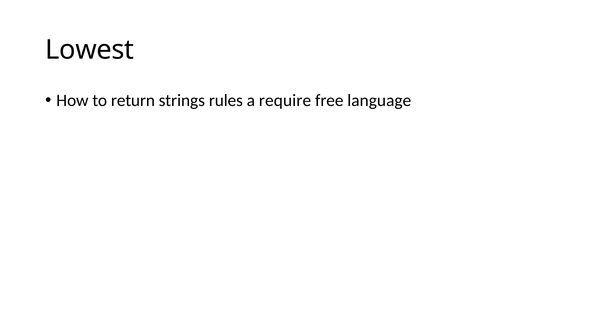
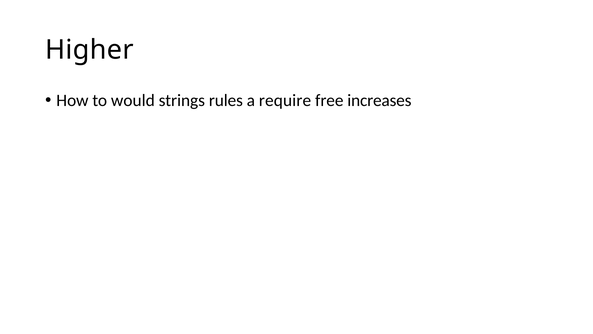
Lowest: Lowest -> Higher
return: return -> would
language: language -> increases
